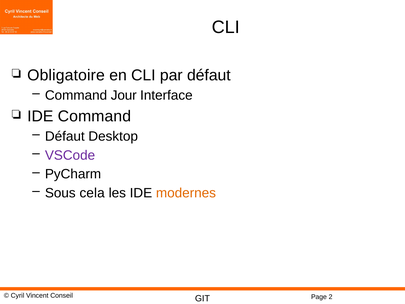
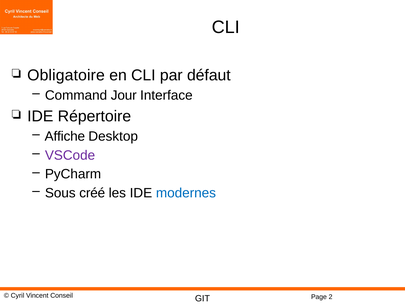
IDE Command: Command -> Répertoire
Défaut at (65, 136): Défaut -> Affiche
cela: cela -> créé
modernes colour: orange -> blue
